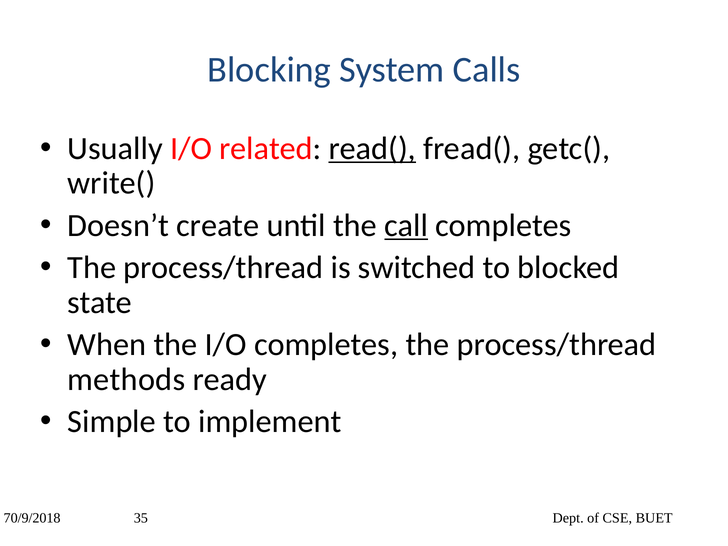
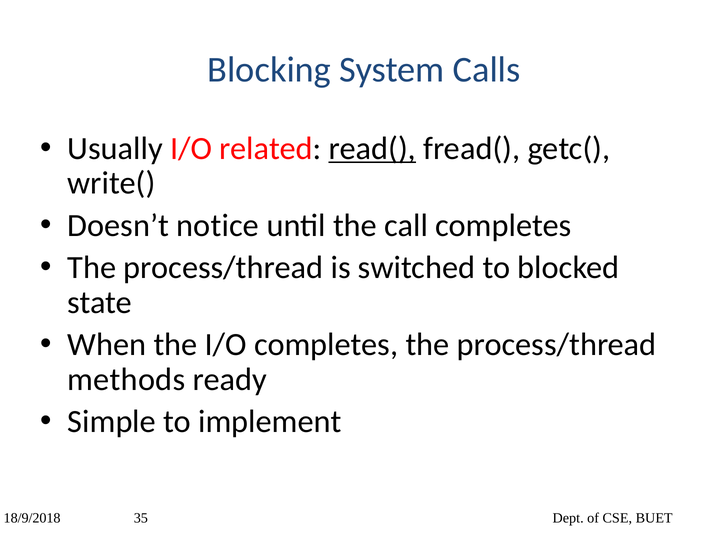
create: create -> notice
call underline: present -> none
70/9/2018: 70/9/2018 -> 18/9/2018
